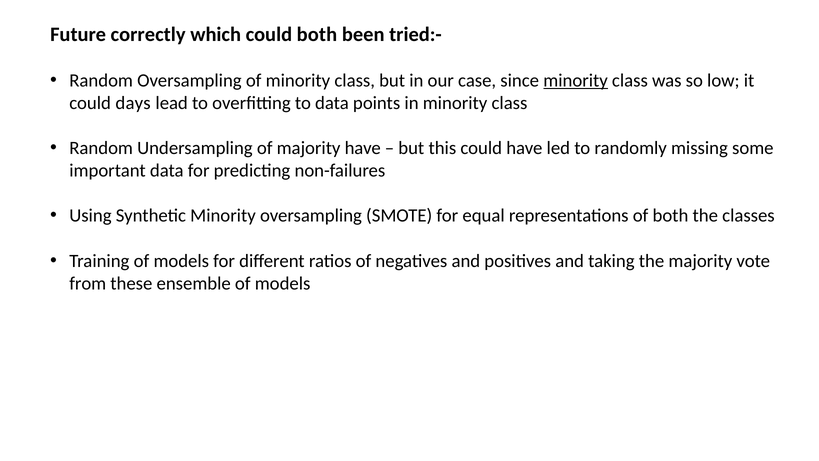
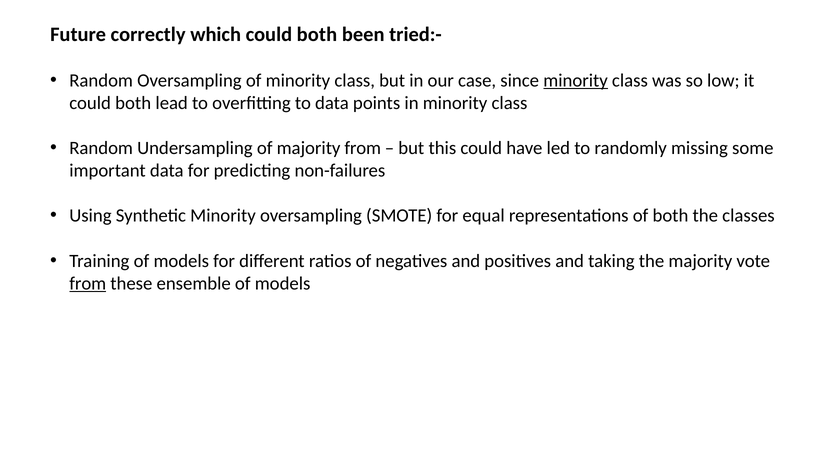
days at (133, 103): days -> both
majority have: have -> from
from at (88, 283) underline: none -> present
